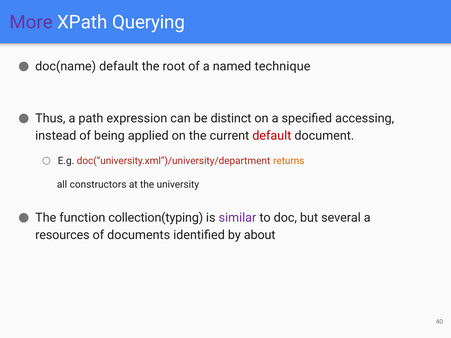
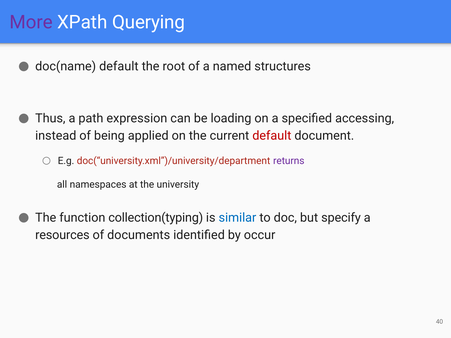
technique: technique -> structures
distinct: distinct -> loading
returns colour: orange -> purple
constructors: constructors -> namespaces
similar colour: purple -> blue
several: several -> specify
about: about -> occur
